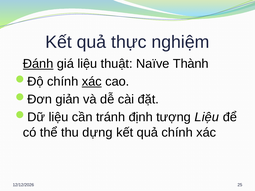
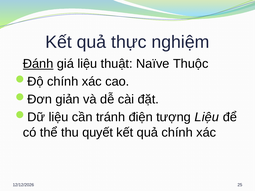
Thành: Thành -> Thuộc
xác at (92, 82) underline: present -> none
định: định -> điện
dựng: dựng -> quyết
